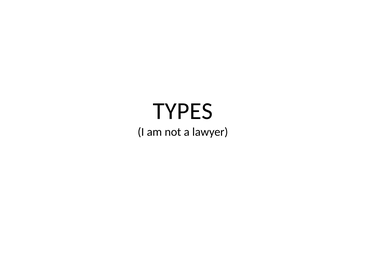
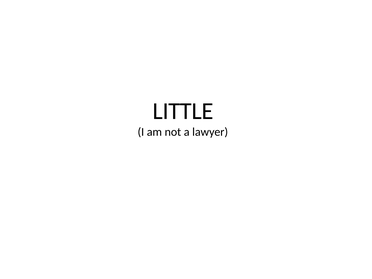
TYPES: TYPES -> LITTLE
